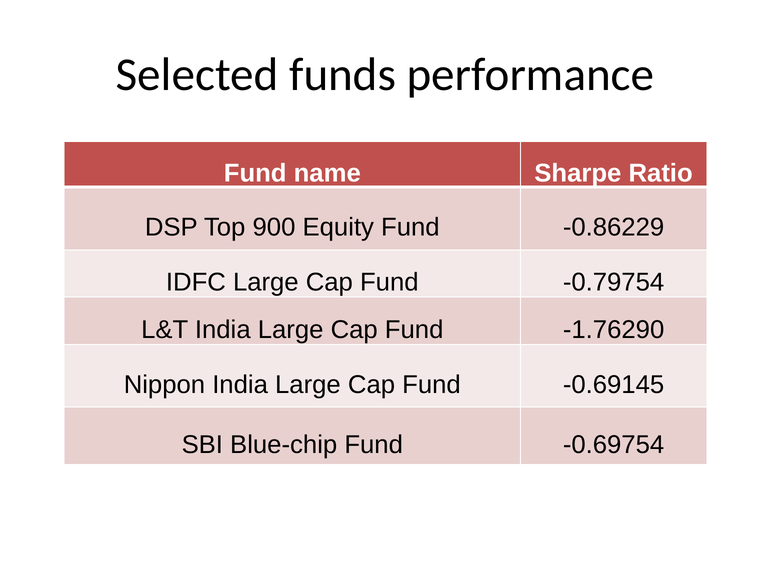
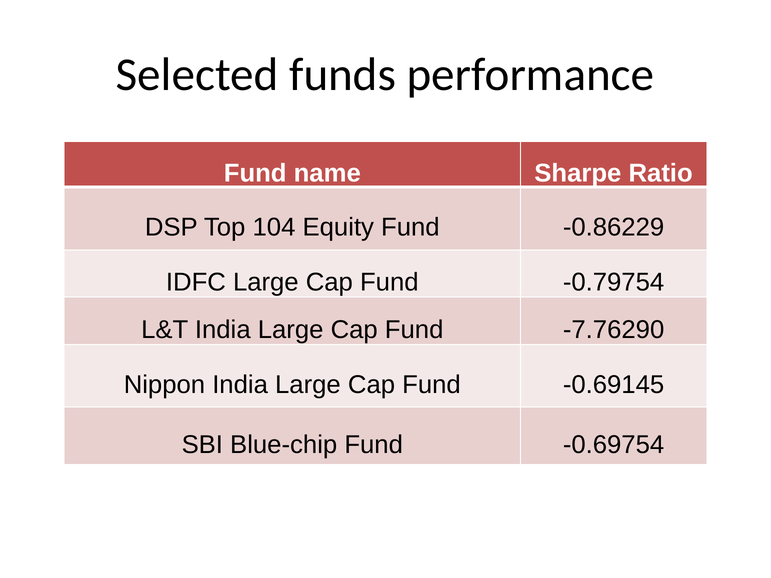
900: 900 -> 104
-1.76290: -1.76290 -> -7.76290
